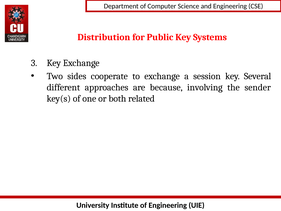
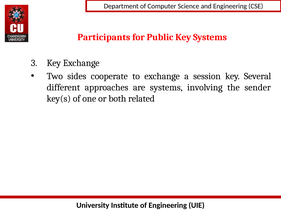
Distribution: Distribution -> Participants
are because: because -> systems
